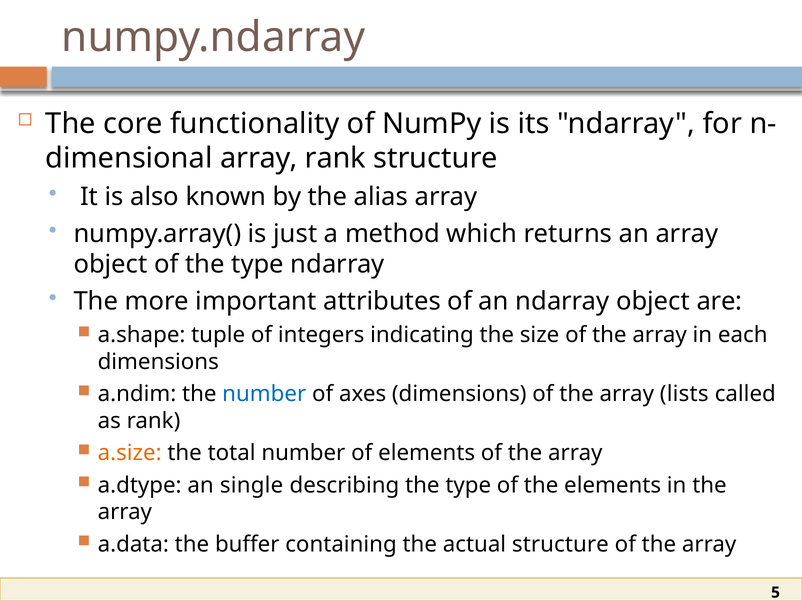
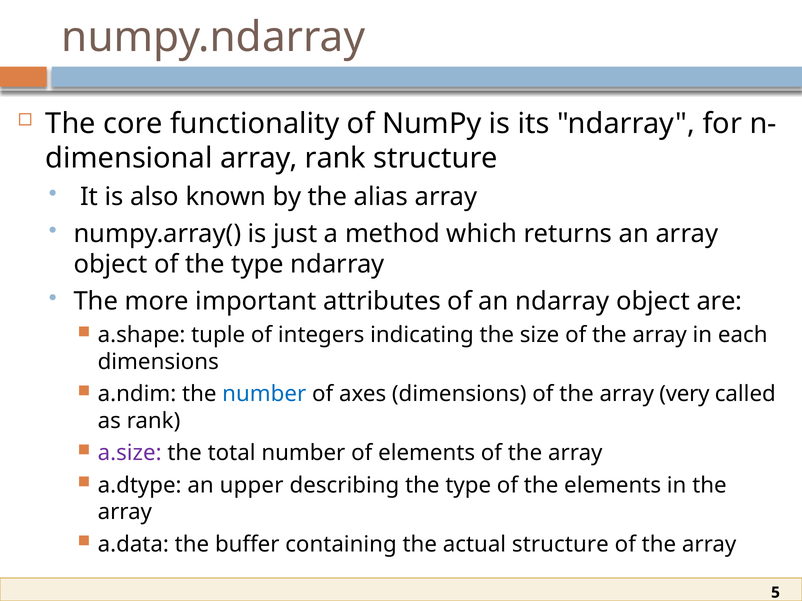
lists: lists -> very
a.size colour: orange -> purple
single: single -> upper
